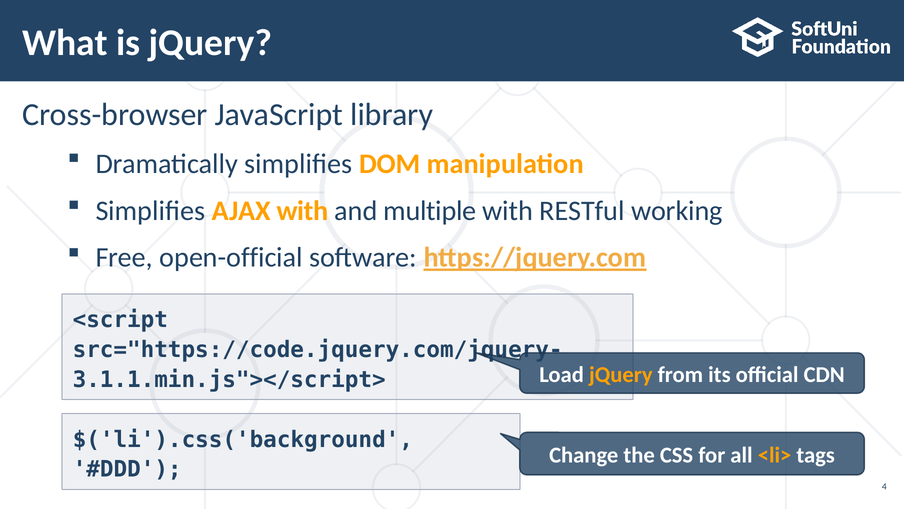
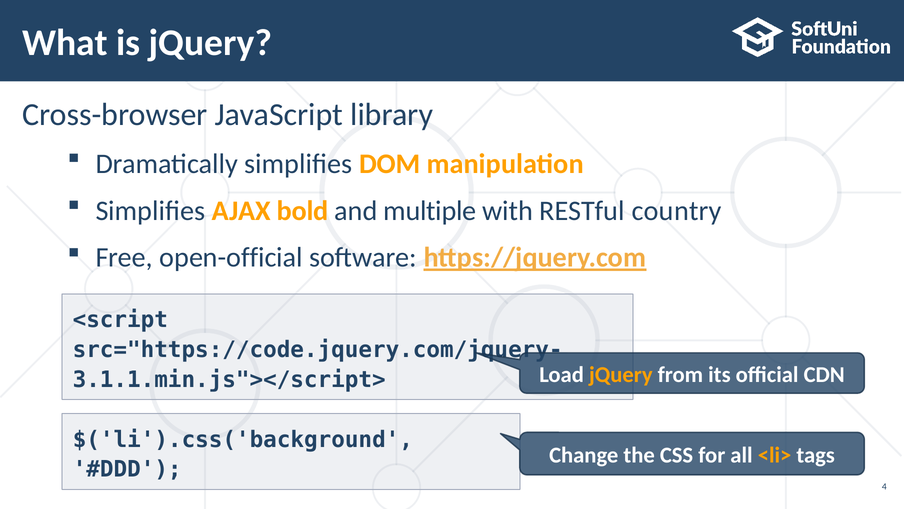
AJAX with: with -> bold
working: working -> country
